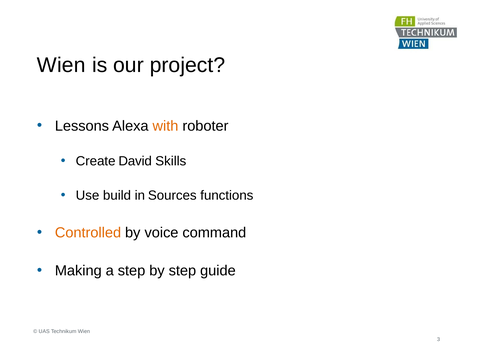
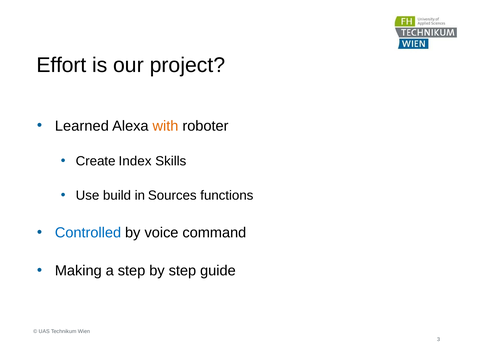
Wien at (61, 65): Wien -> Effort
Lessons: Lessons -> Learned
David: David -> Index
Controlled colour: orange -> blue
